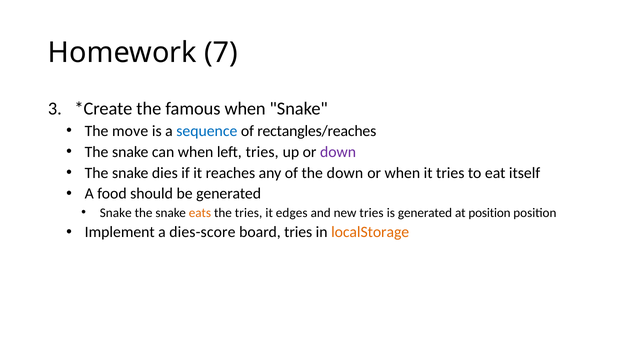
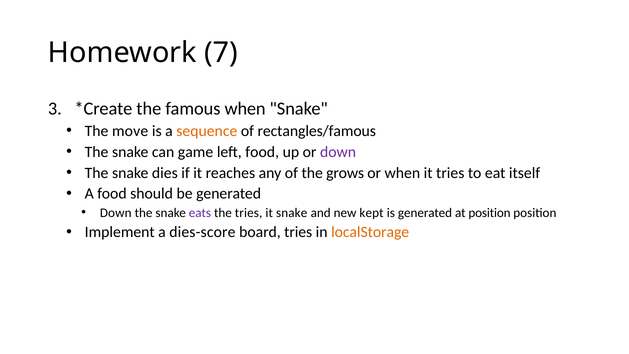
sequence colour: blue -> orange
rectangles/reaches: rectangles/reaches -> rectangles/famous
can when: when -> game
left tries: tries -> food
the down: down -> grows
Snake at (116, 213): Snake -> Down
eats colour: orange -> purple
it edges: edges -> snake
new tries: tries -> kept
